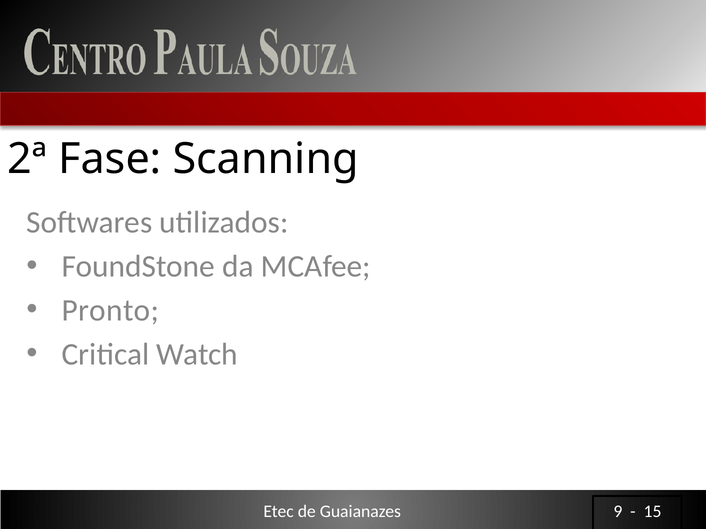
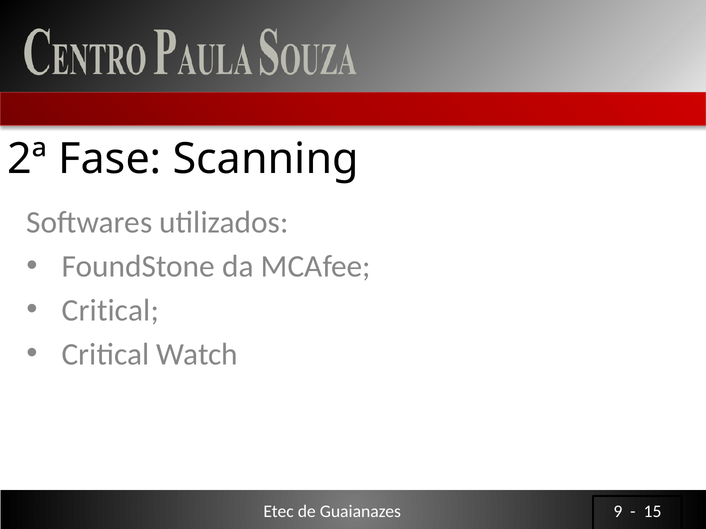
Pronto at (110, 311): Pronto -> Critical
